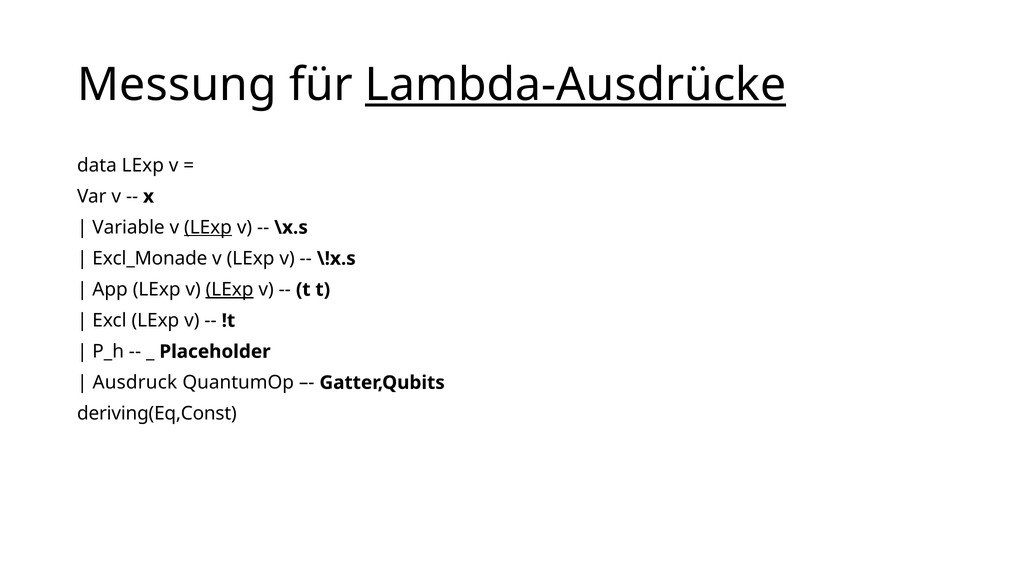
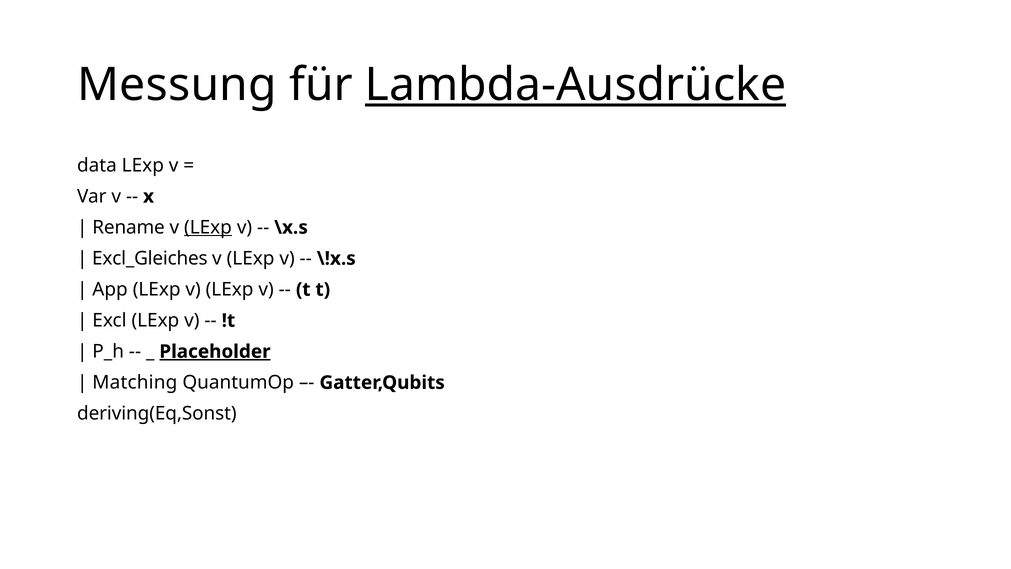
Variable: Variable -> Rename
Excl_Monade: Excl_Monade -> Excl_Gleiches
LExp at (230, 289) underline: present -> none
Placeholder underline: none -> present
Ausdruck: Ausdruck -> Matching
deriving(Eq,Const: deriving(Eq,Const -> deriving(Eq,Sonst
